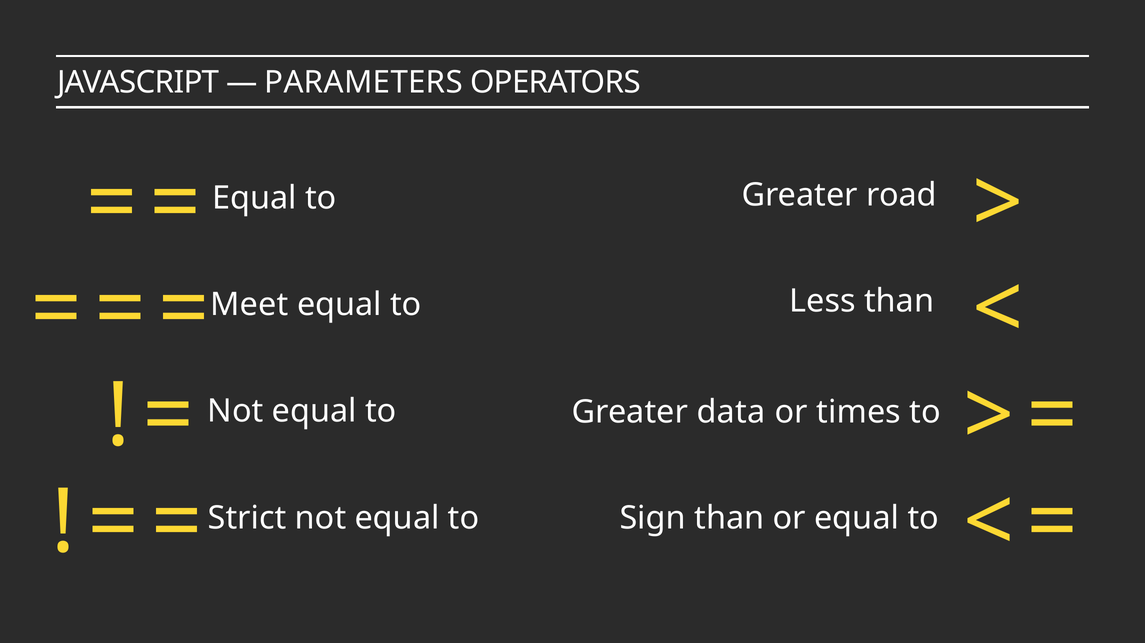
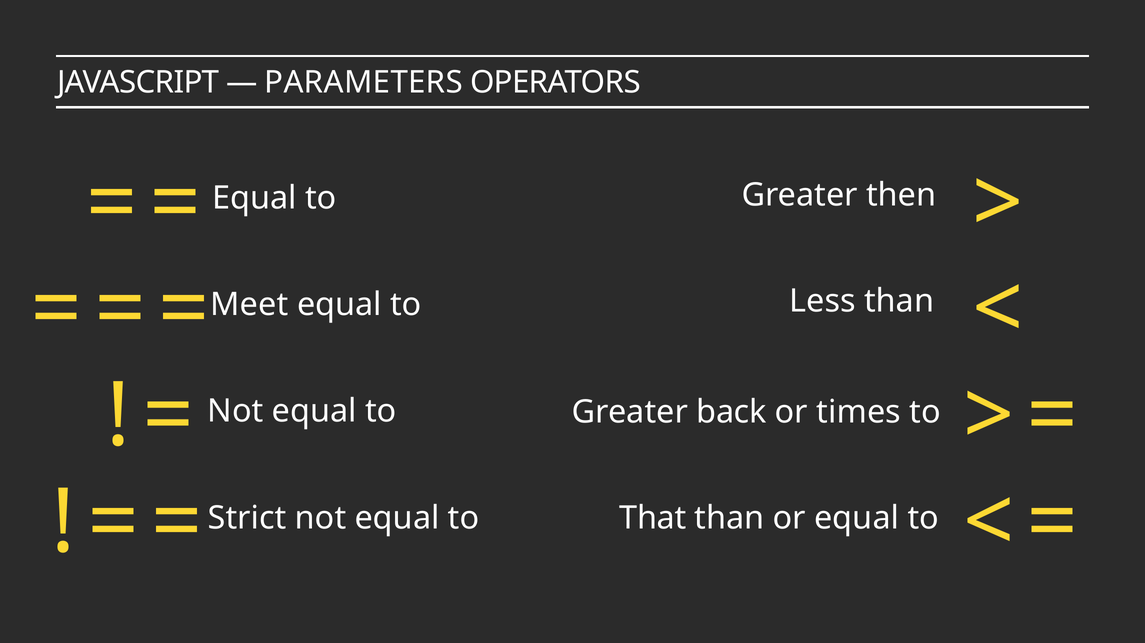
road: road -> then
data: data -> back
Sign: Sign -> That
